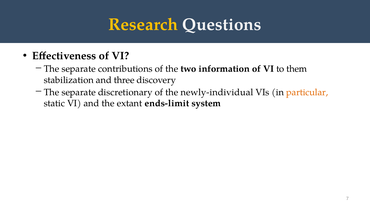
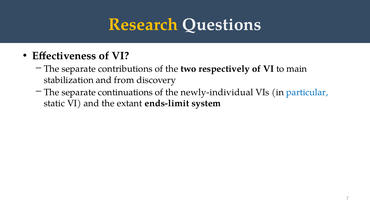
information: information -> respectively
them: them -> main
three: three -> from
discretionary: discretionary -> continuations
particular colour: orange -> blue
